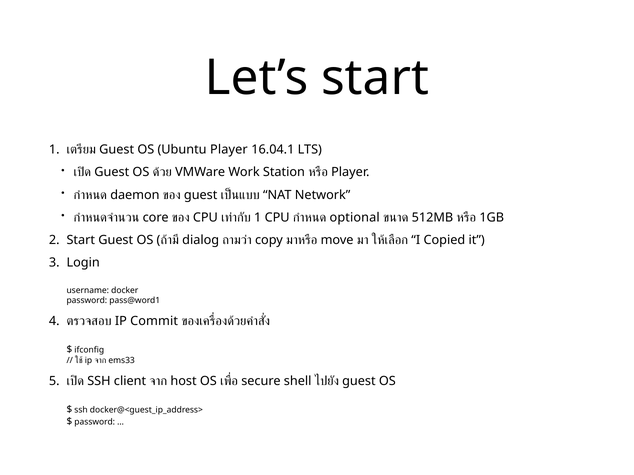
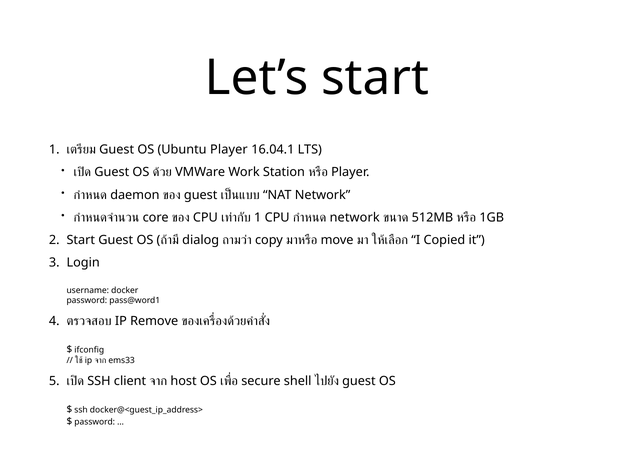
optional at (355, 218): optional -> network
Commit: Commit -> Remove
